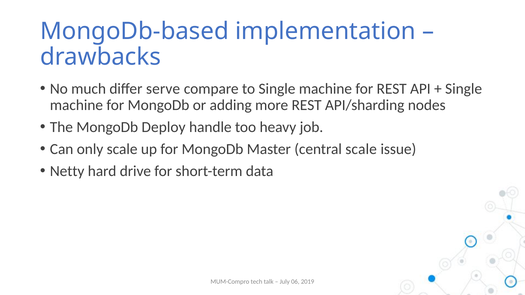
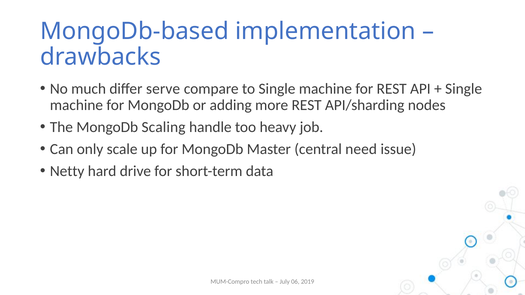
Deploy: Deploy -> Scaling
central scale: scale -> need
